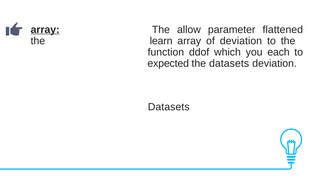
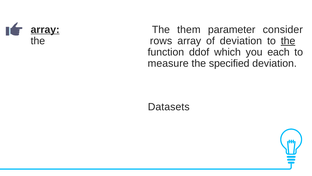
allow: allow -> them
flattened: flattened -> consider
learn: learn -> rows
the at (288, 41) underline: none -> present
expected: expected -> measure
the datasets: datasets -> specified
